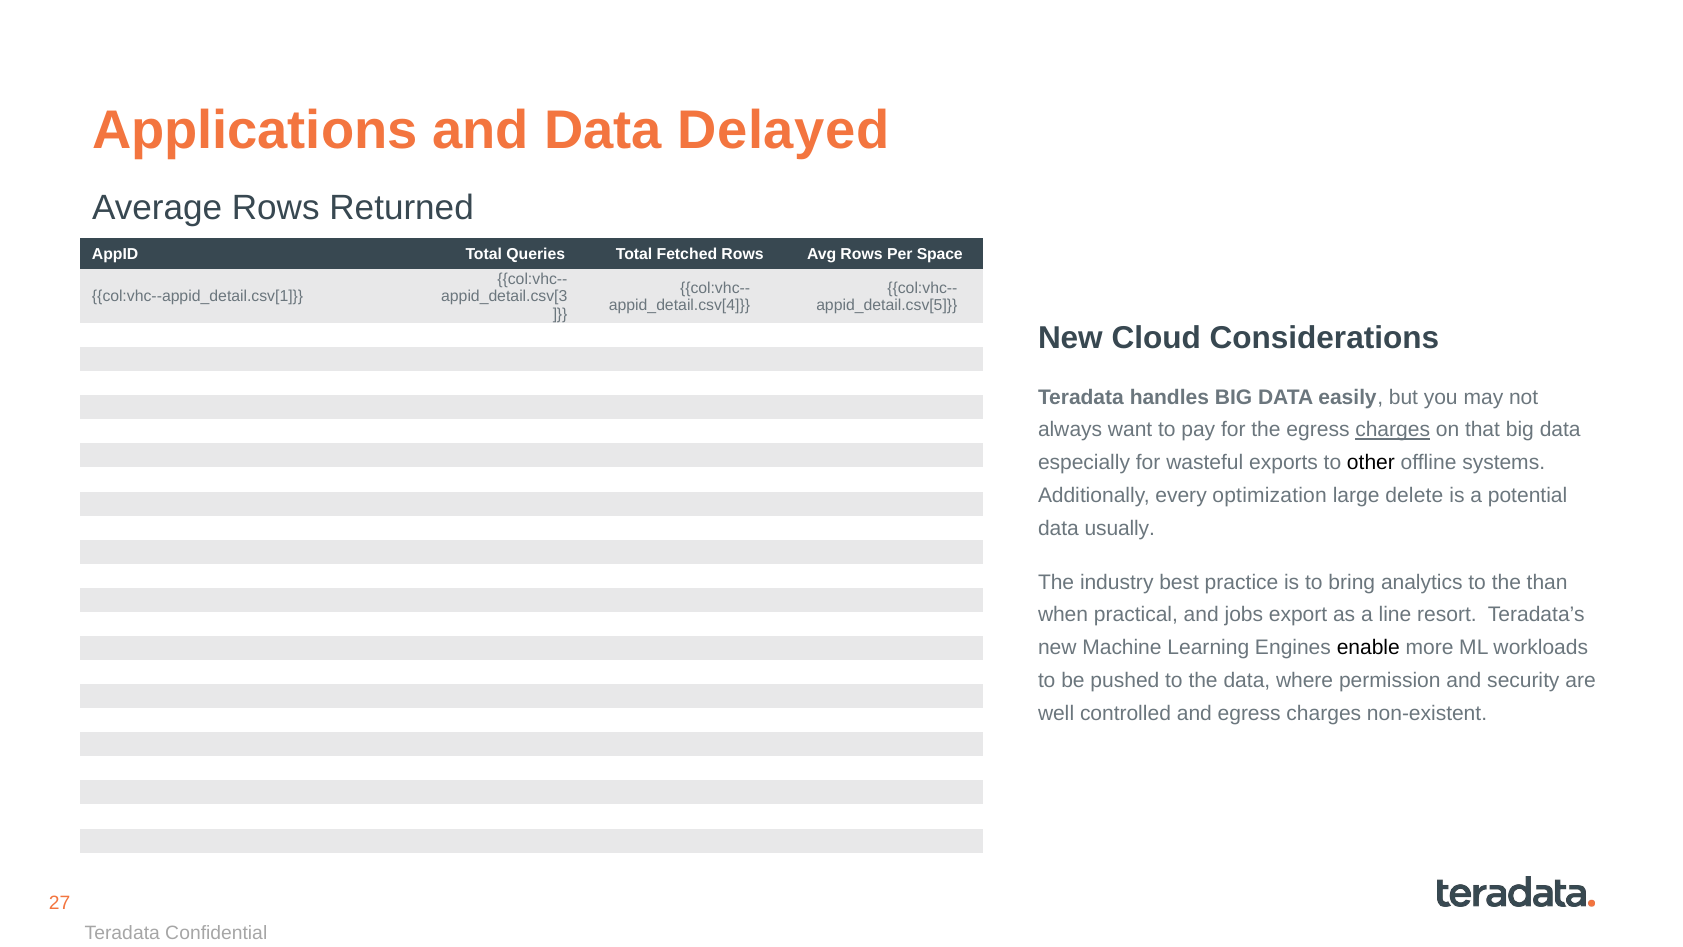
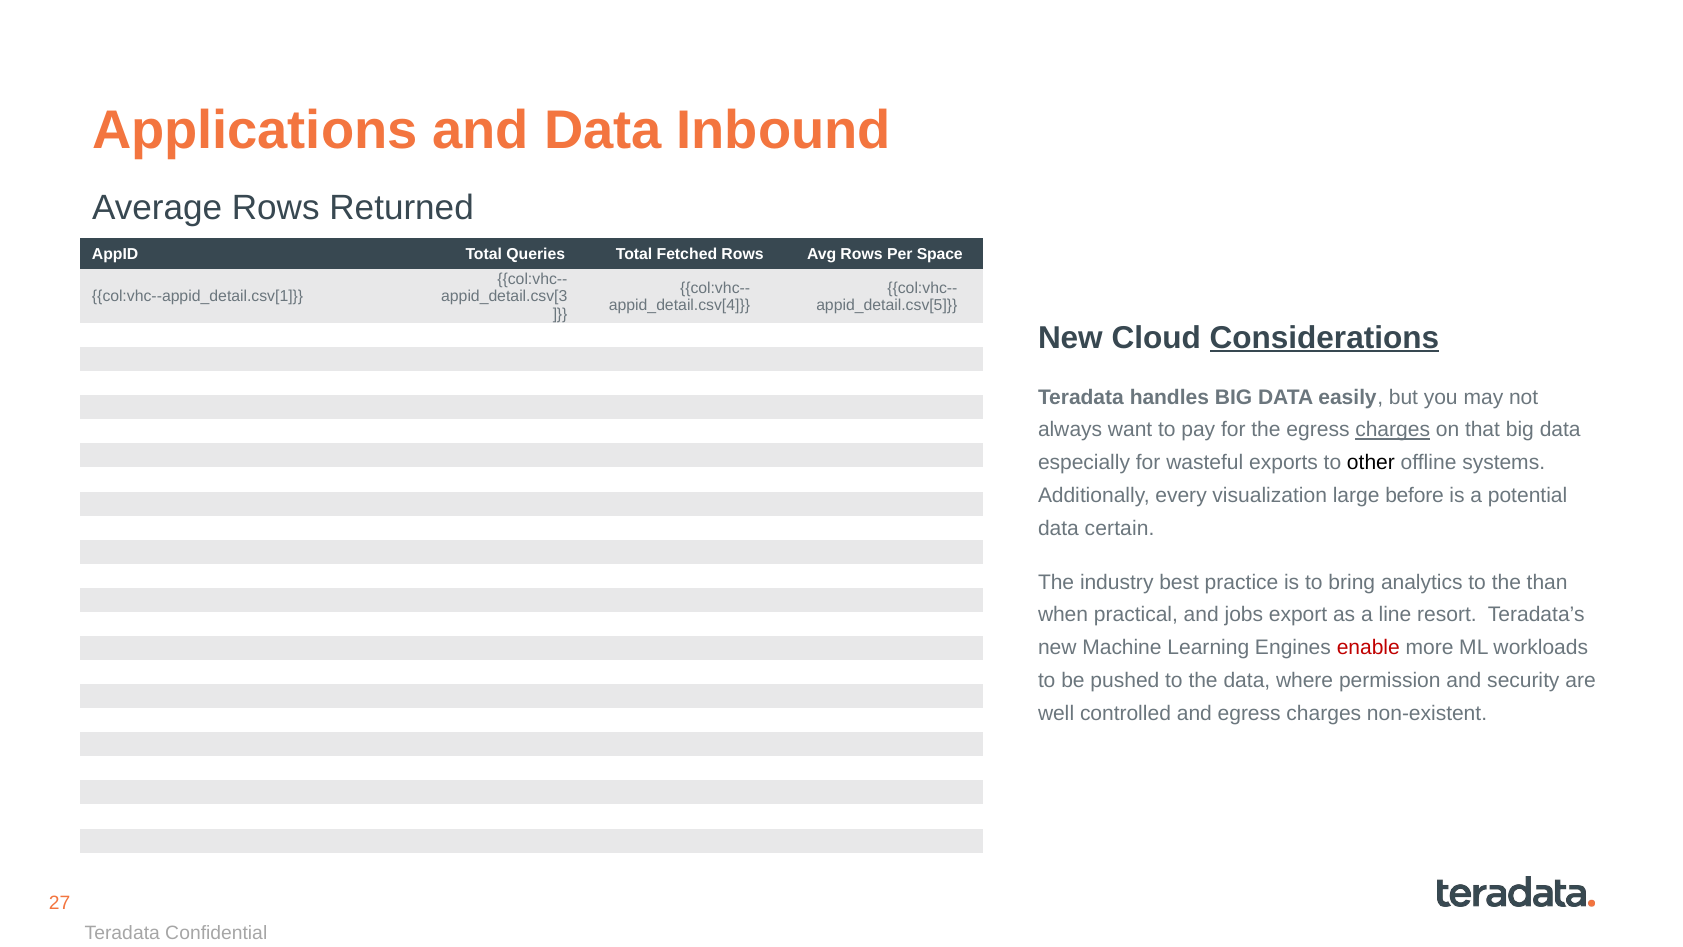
Delayed: Delayed -> Inbound
Considerations underline: none -> present
optimization: optimization -> visualization
delete: delete -> before
usually: usually -> certain
enable colour: black -> red
